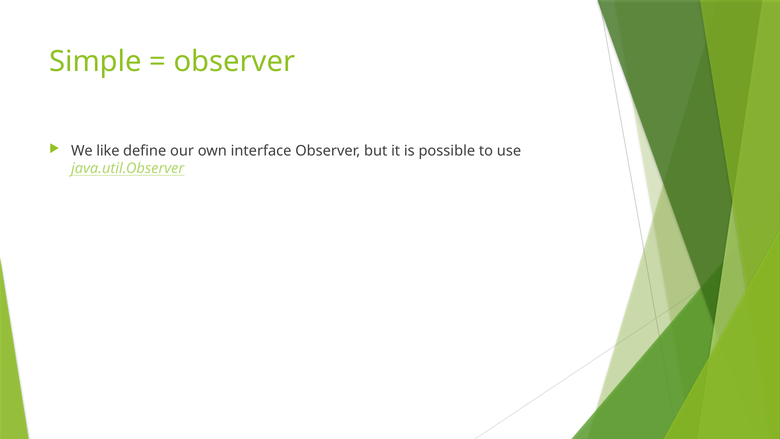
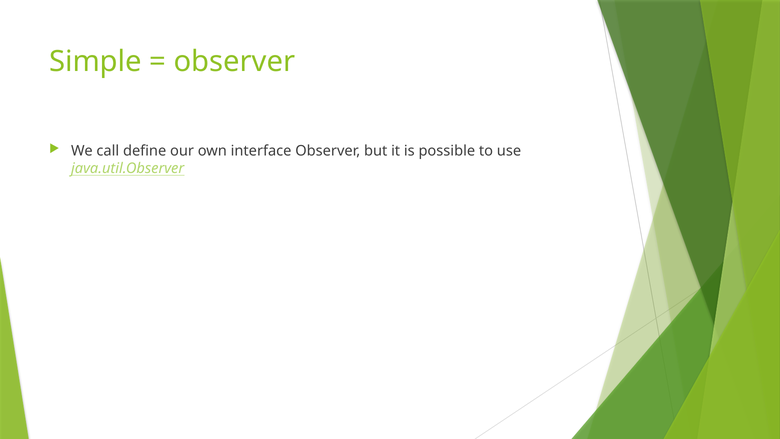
like: like -> call
